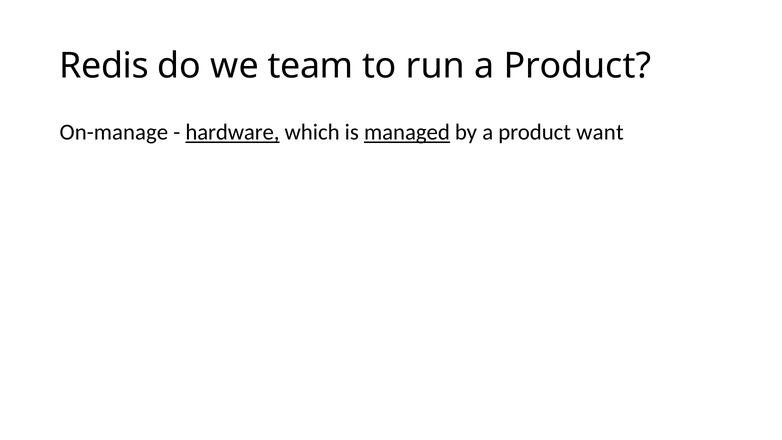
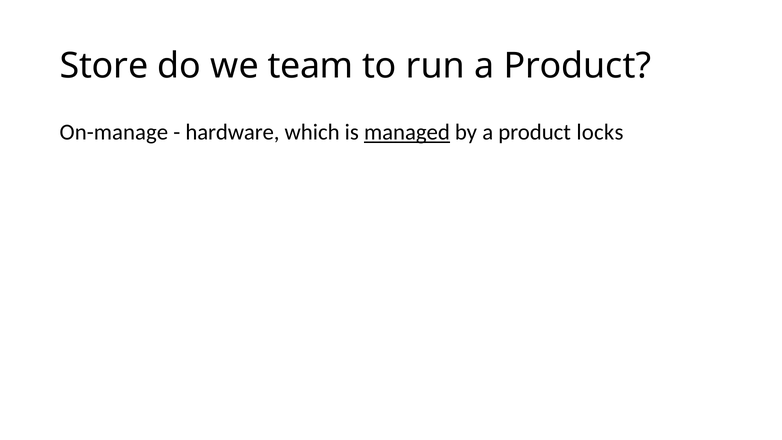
Redis: Redis -> Store
hardware underline: present -> none
want: want -> locks
